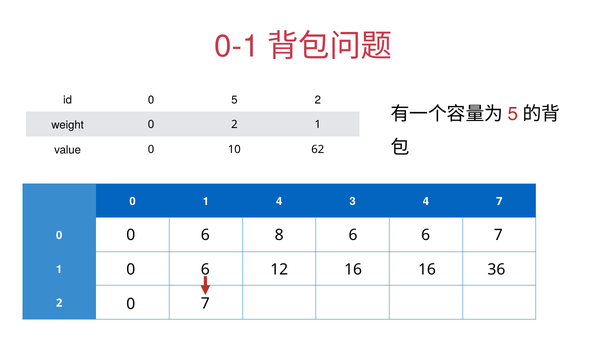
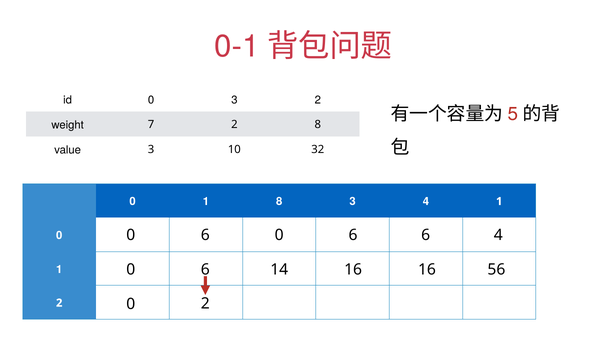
0 5: 5 -> 3
weight 0: 0 -> 7
2 1: 1 -> 8
value 0: 0 -> 3
62: 62 -> 32
1 4: 4 -> 8
4 7: 7 -> 1
6 8: 8 -> 0
6 7: 7 -> 4
12: 12 -> 14
36: 36 -> 56
0 7: 7 -> 2
